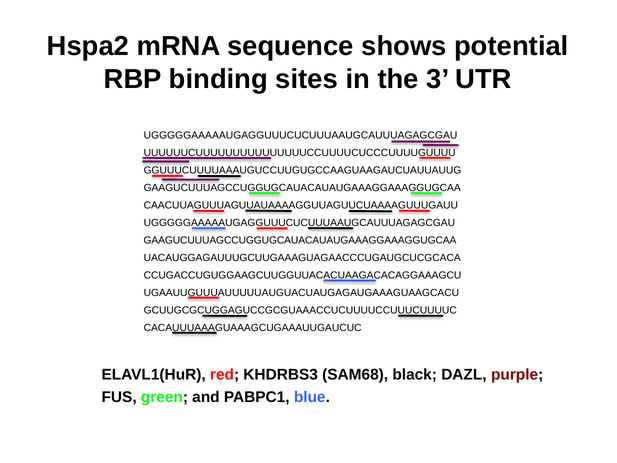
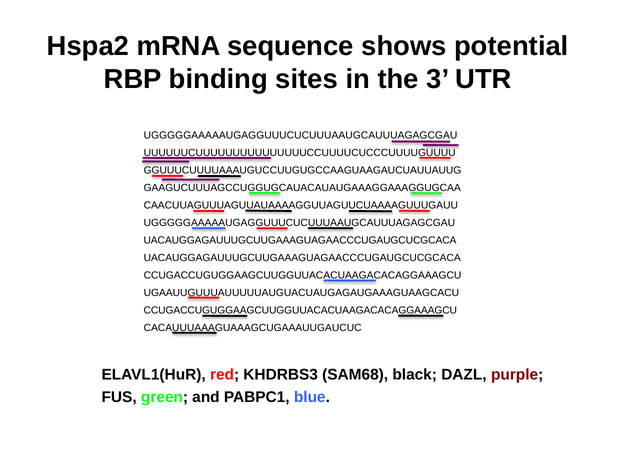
GAAGUCUUUAGCCUGGUGCAUACAUAUGAAAGGAAAGGUGCAA at (300, 240): GAAGUCUUUAGCCUGGUGCAUACAUAUGAAAGGAAAGGUGCAA -> UACAUGGAGAUUUGCUUGAAAGUAGAACCCUGAUGCUCGCACA
GCUUGCGCUGGAGUCCGCGUAAACCUCUUUUCCUUUCUUUUC at (300, 310): GCUUGCGCUGGAGUCCGCGUAAACCUCUUUUCCUUUCUUUUC -> CCUGACCUGUGGAAGCUUGGUUACACUAAGACACAGGAAAGCU
